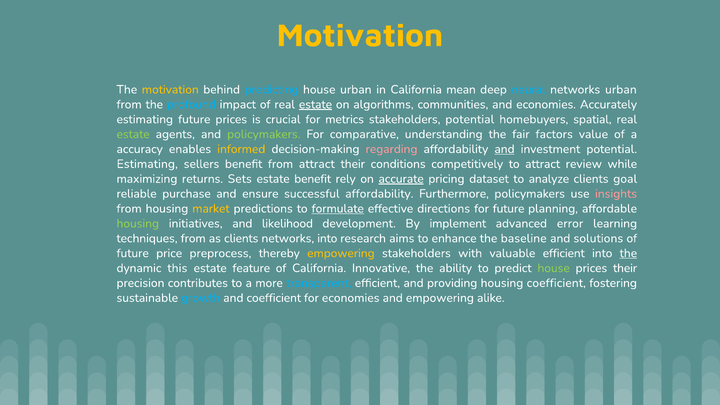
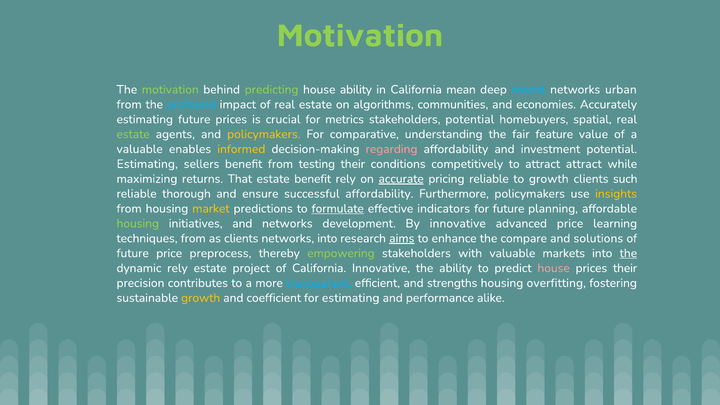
Motivation at (360, 36) colour: yellow -> light green
motivation at (170, 90) colour: yellow -> light green
predicting colour: light blue -> light green
house urban: urban -> ability
estate at (315, 104) underline: present -> none
policymakers at (264, 134) colour: light green -> yellow
factors: factors -> feature
accuracy at (140, 149): accuracy -> valuable
and at (504, 149) underline: present -> none
from attract: attract -> testing
attract review: review -> attract
Sets: Sets -> That
pricing dataset: dataset -> reliable
to analyze: analyze -> growth
goal: goal -> such
purchase: purchase -> thorough
insights colour: pink -> yellow
directions: directions -> indicators
and likelihood: likelihood -> networks
By implement: implement -> innovative
advanced error: error -> price
aims underline: none -> present
baseline: baseline -> compare
empowering at (341, 253) colour: yellow -> light green
valuable efficient: efficient -> markets
dynamic this: this -> rely
feature: feature -> project
house at (554, 268) colour: light green -> pink
providing: providing -> strengths
housing coefficient: coefficient -> overfitting
growth at (201, 298) colour: light blue -> yellow
for economies: economies -> estimating
and empowering: empowering -> performance
